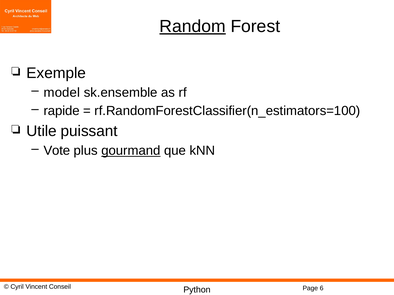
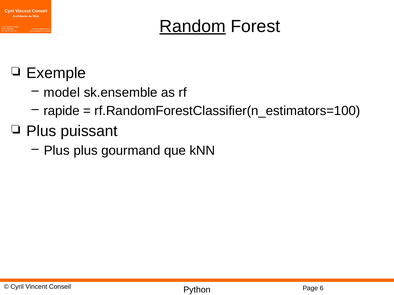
Utile at (42, 131): Utile -> Plus
Vote at (57, 151): Vote -> Plus
gourmand underline: present -> none
